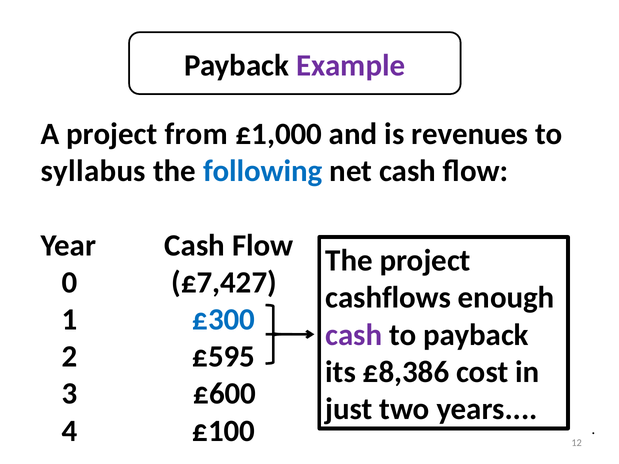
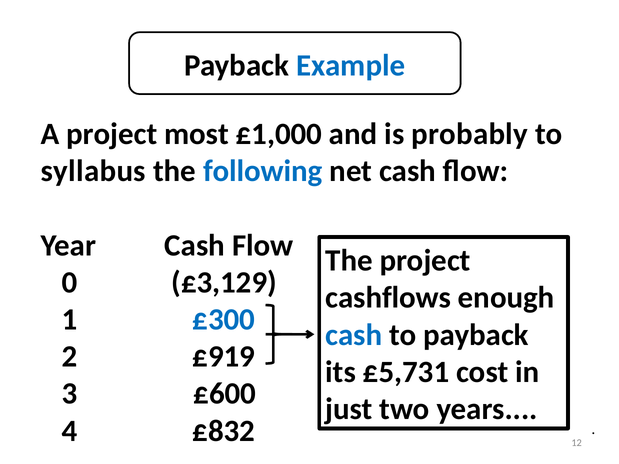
Example colour: purple -> blue
from: from -> most
revenues: revenues -> probably
£7,427: £7,427 -> £3,129
cash at (354, 335) colour: purple -> blue
£595: £595 -> £919
£8,386: £8,386 -> £5,731
£100: £100 -> £832
